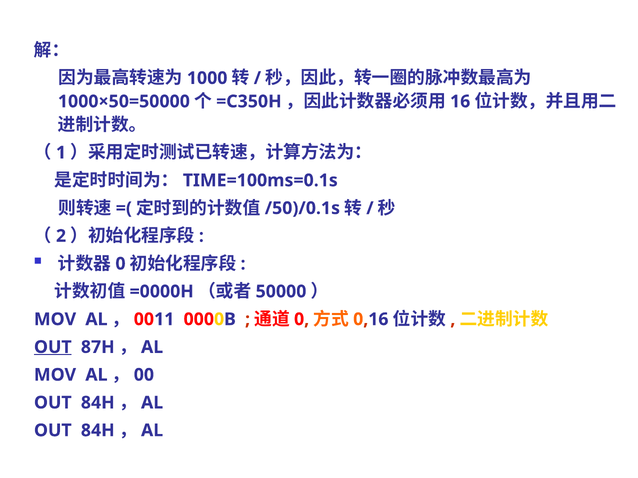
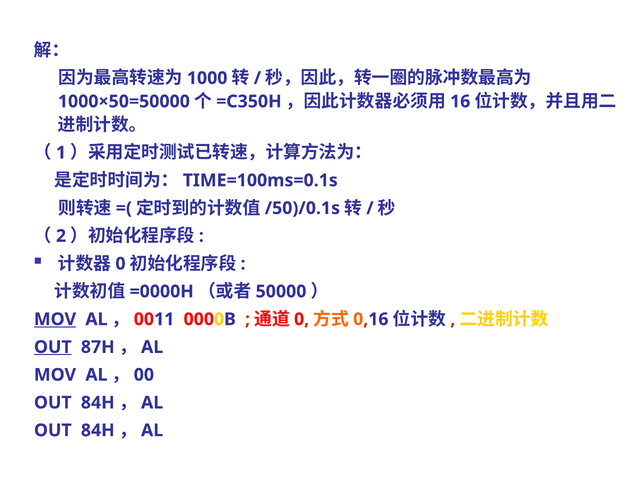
MOV at (55, 320) underline: none -> present
